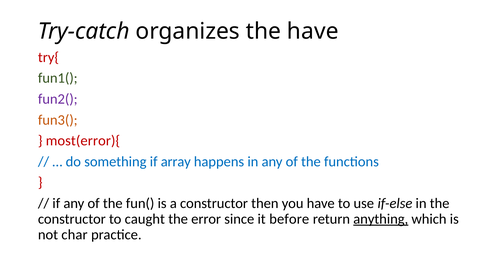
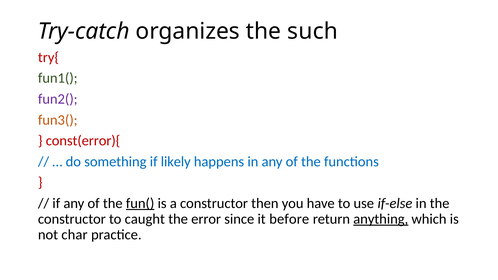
the have: have -> such
most(error){: most(error){ -> const(error){
array: array -> likely
fun( underline: none -> present
